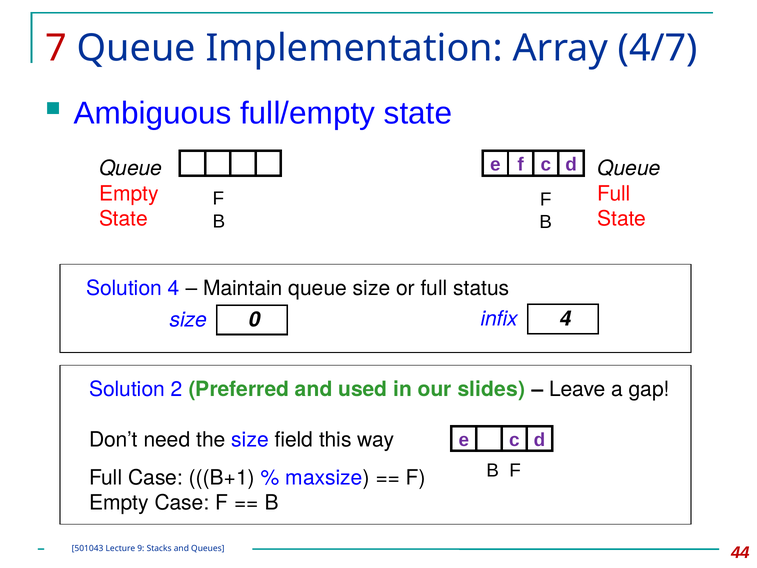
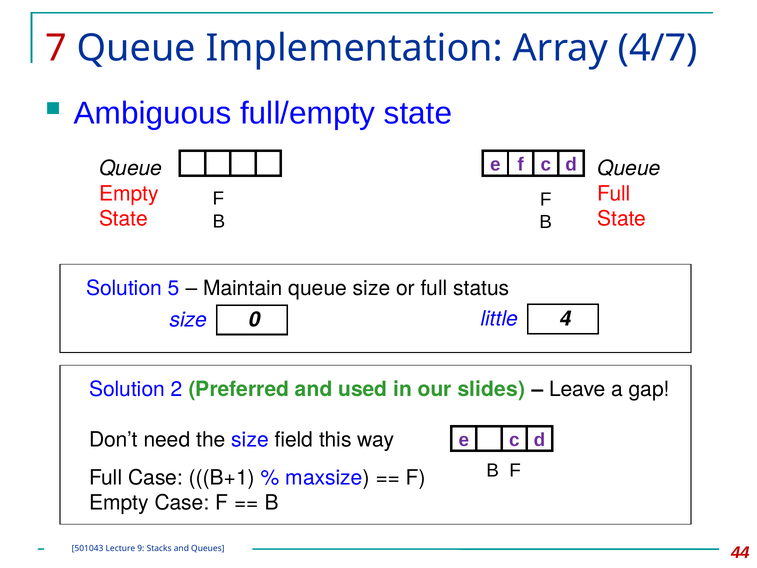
Solution 4: 4 -> 5
infix: infix -> little
